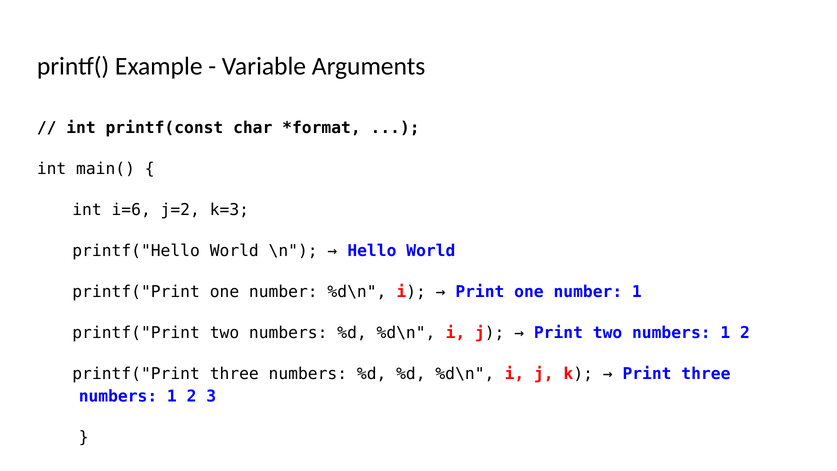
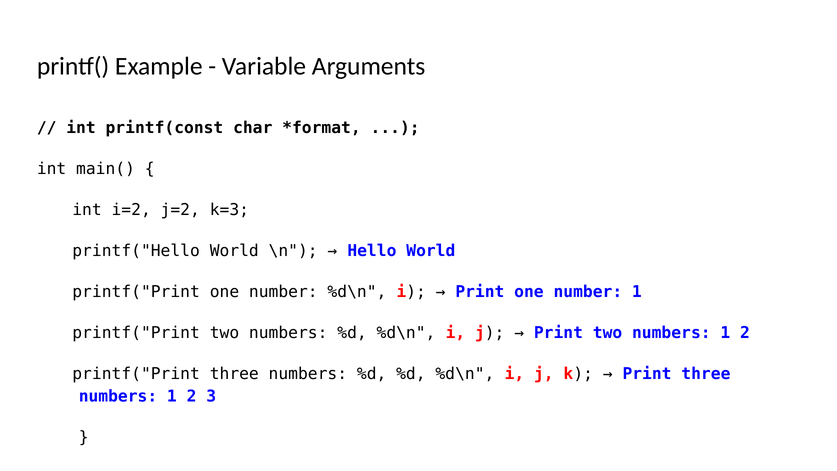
i=6: i=6 -> i=2
